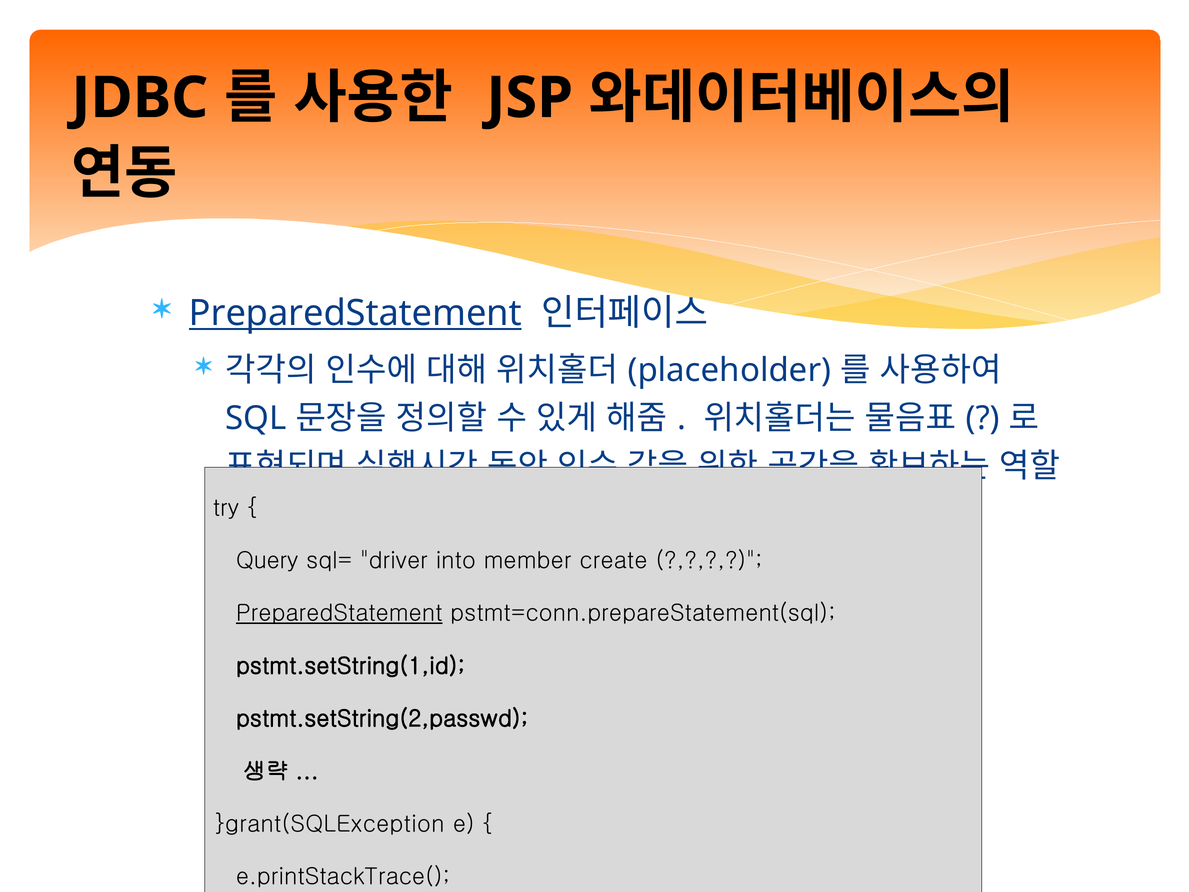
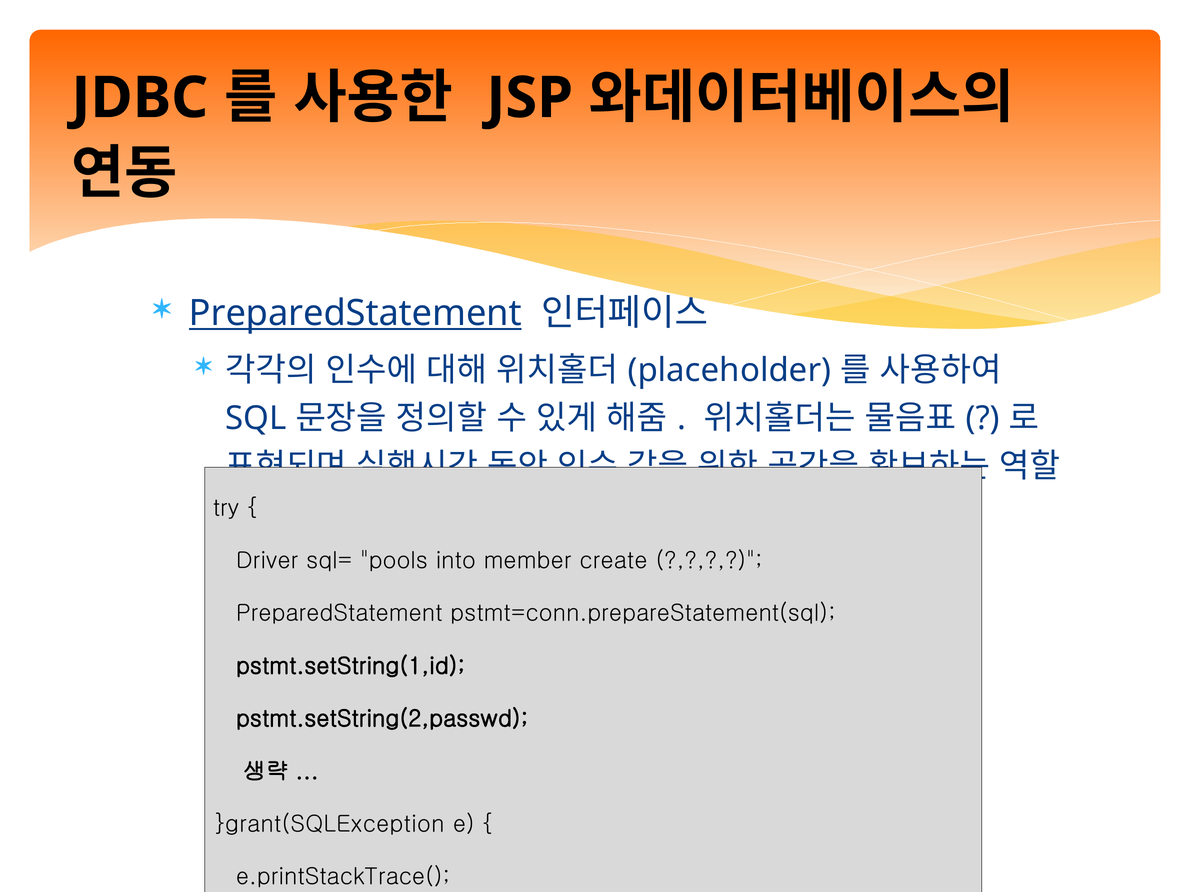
Query: Query -> Driver
driver: driver -> pools
PreparedStatement at (339, 613) underline: present -> none
